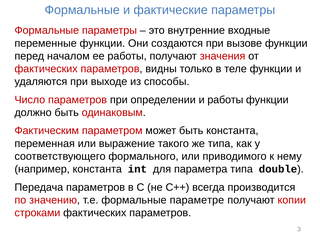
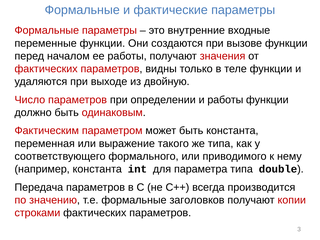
способы: способы -> двойную
параметре: параметре -> заголовков
